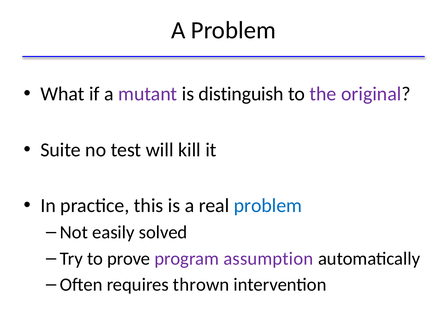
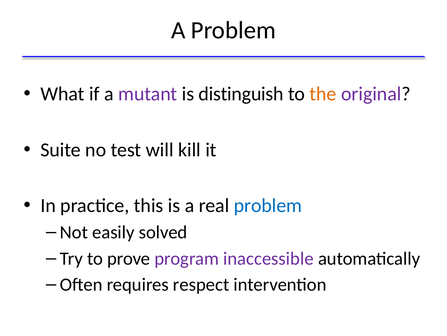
the colour: purple -> orange
assumption: assumption -> inaccessible
thrown: thrown -> respect
